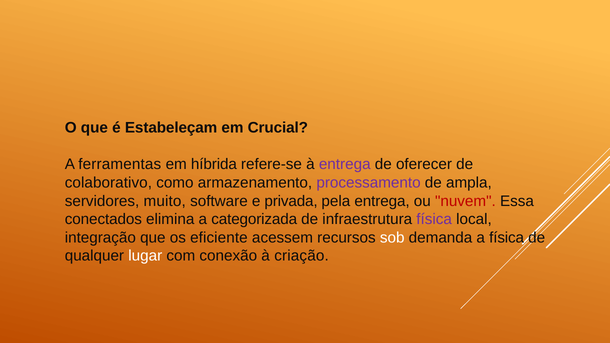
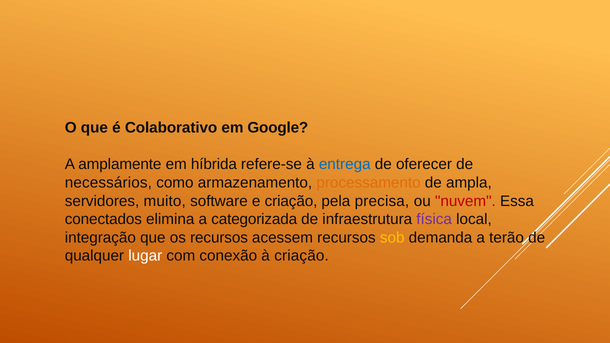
Estabeleçam: Estabeleçam -> Colaborativo
Crucial: Crucial -> Google
ferramentas: ferramentas -> amplamente
entrega at (345, 164) colour: purple -> blue
colaborativo: colaborativo -> necessários
processamento colour: purple -> orange
e privada: privada -> criação
pela entrega: entrega -> precisa
os eficiente: eficiente -> recursos
sob colour: white -> yellow
a física: física -> terão
